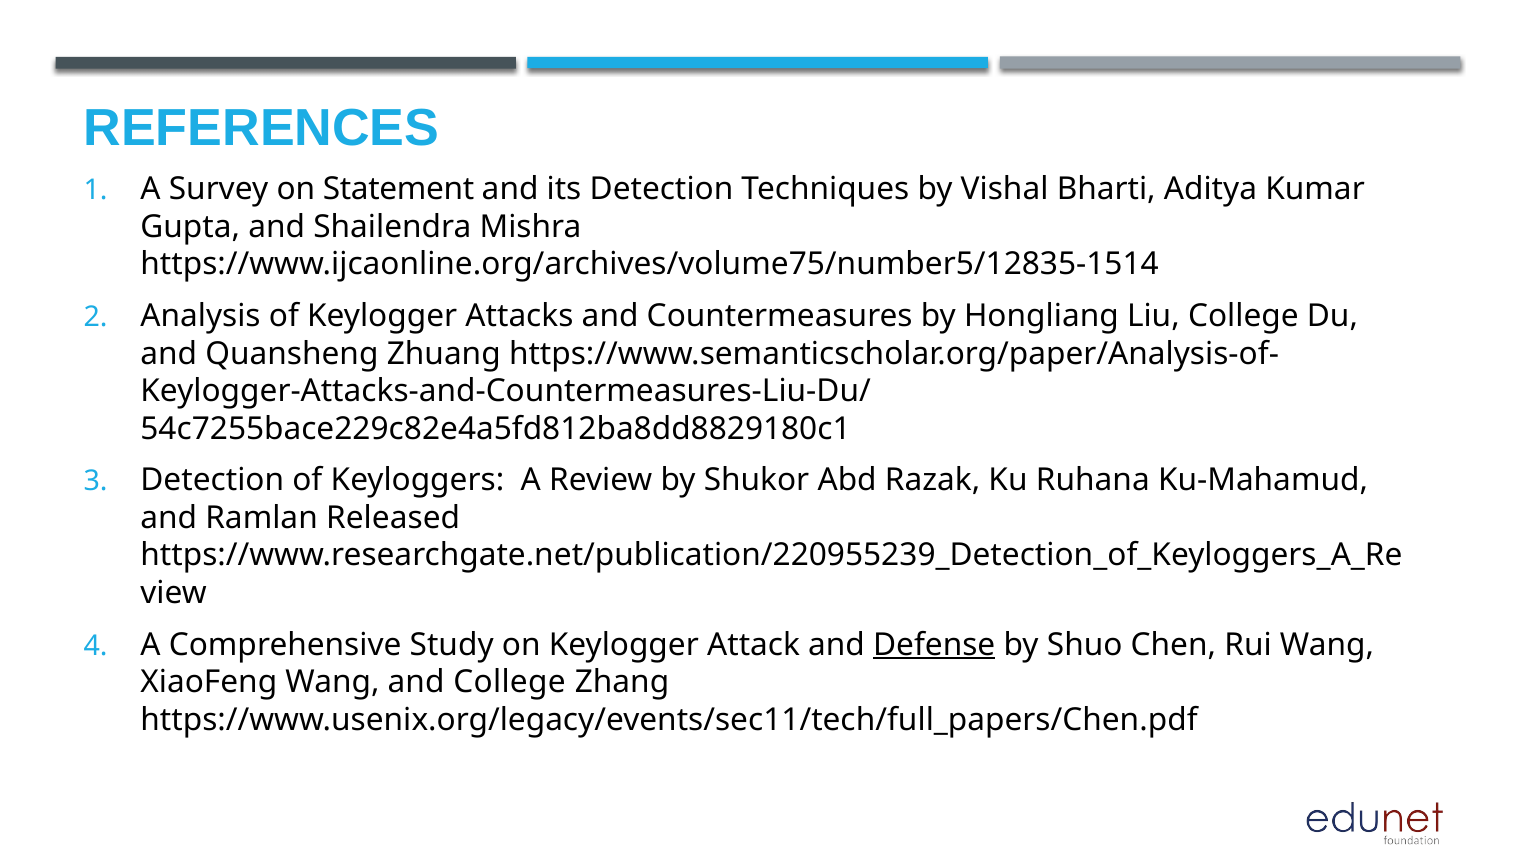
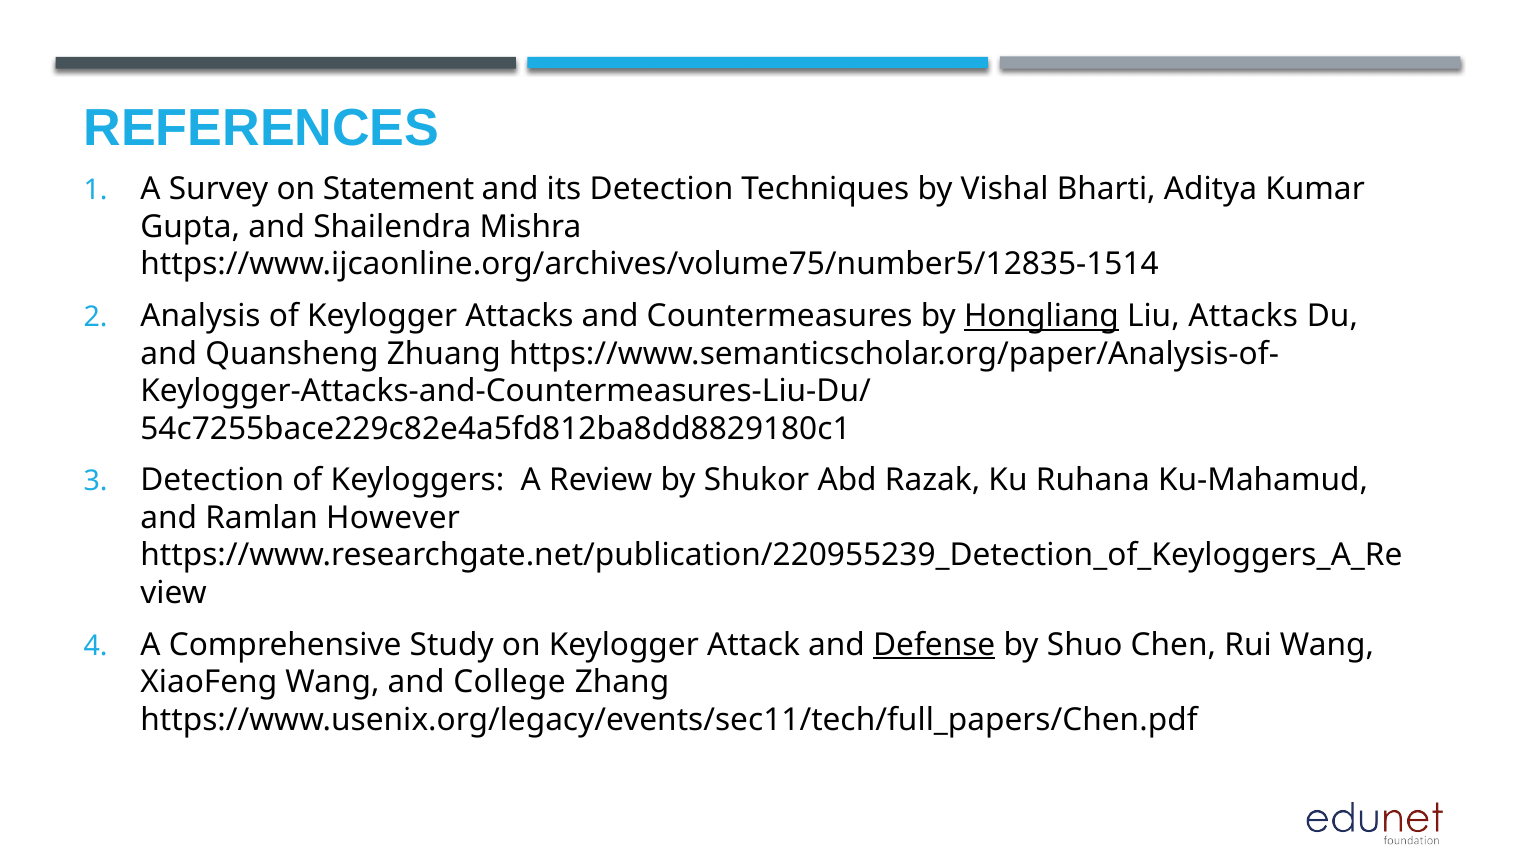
Hongliang underline: none -> present
Liu College: College -> Attacks
Released: Released -> However
